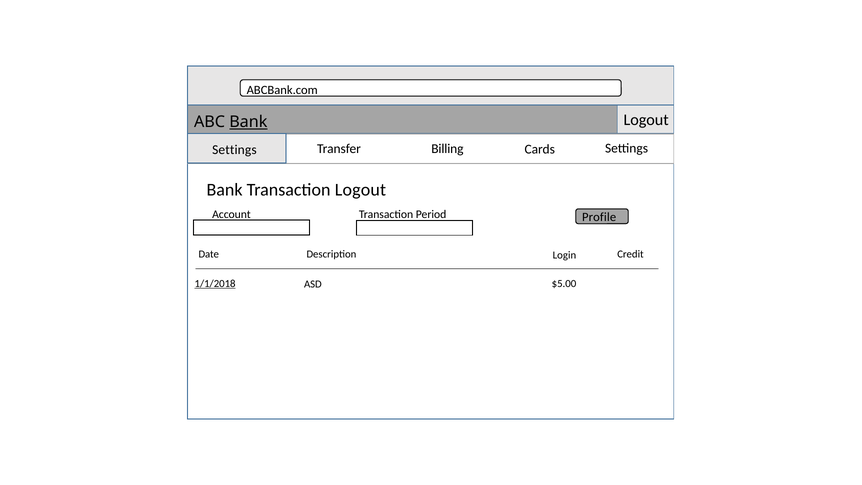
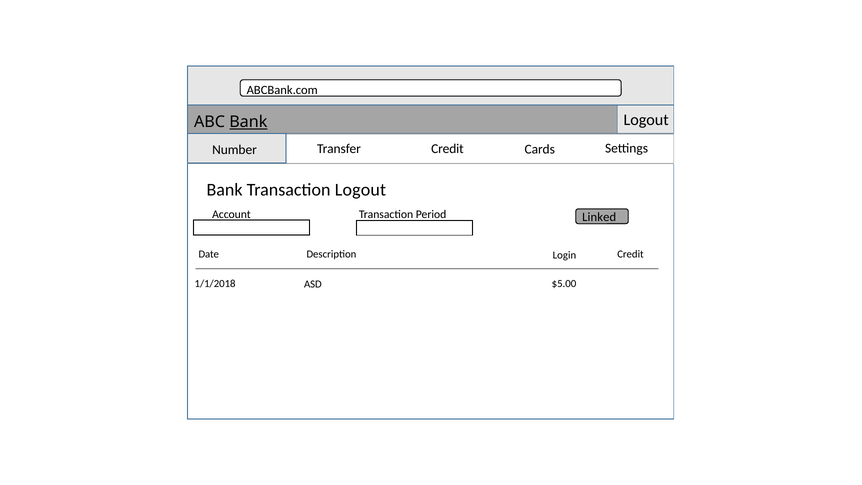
Transfer Billing: Billing -> Credit
Settings at (234, 150): Settings -> Number
Profile: Profile -> Linked
1/1/2018 underline: present -> none
